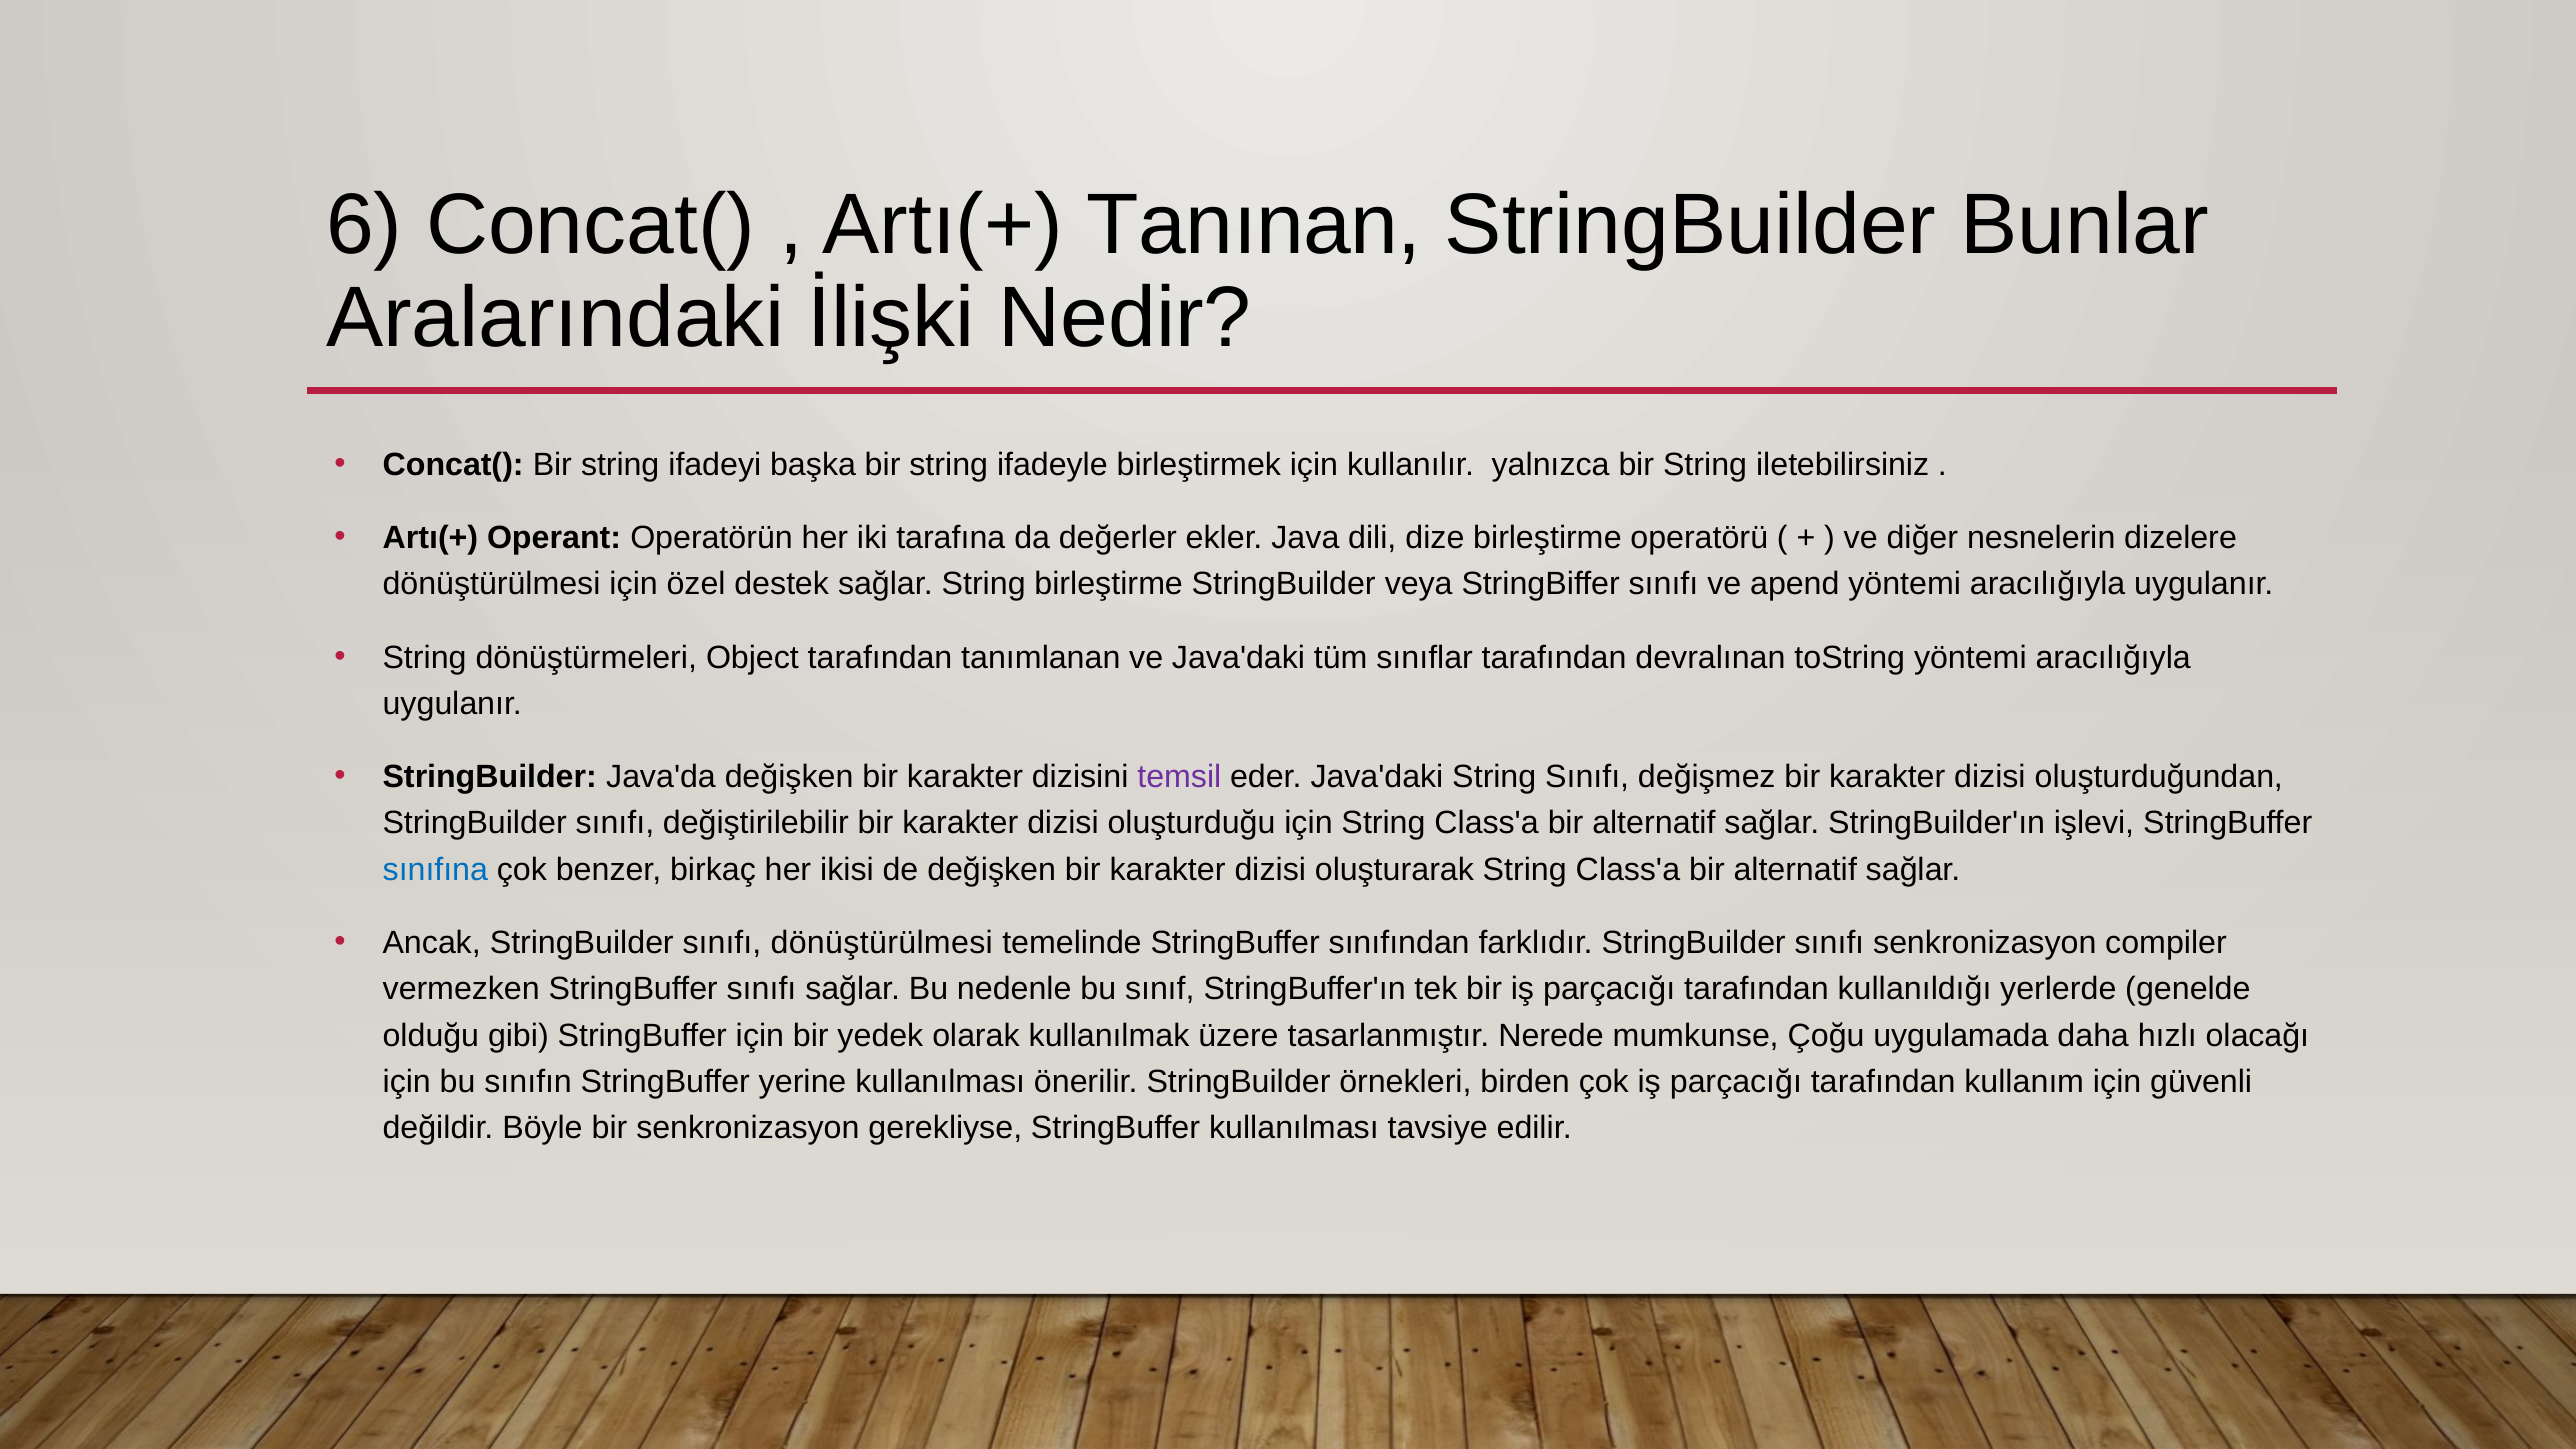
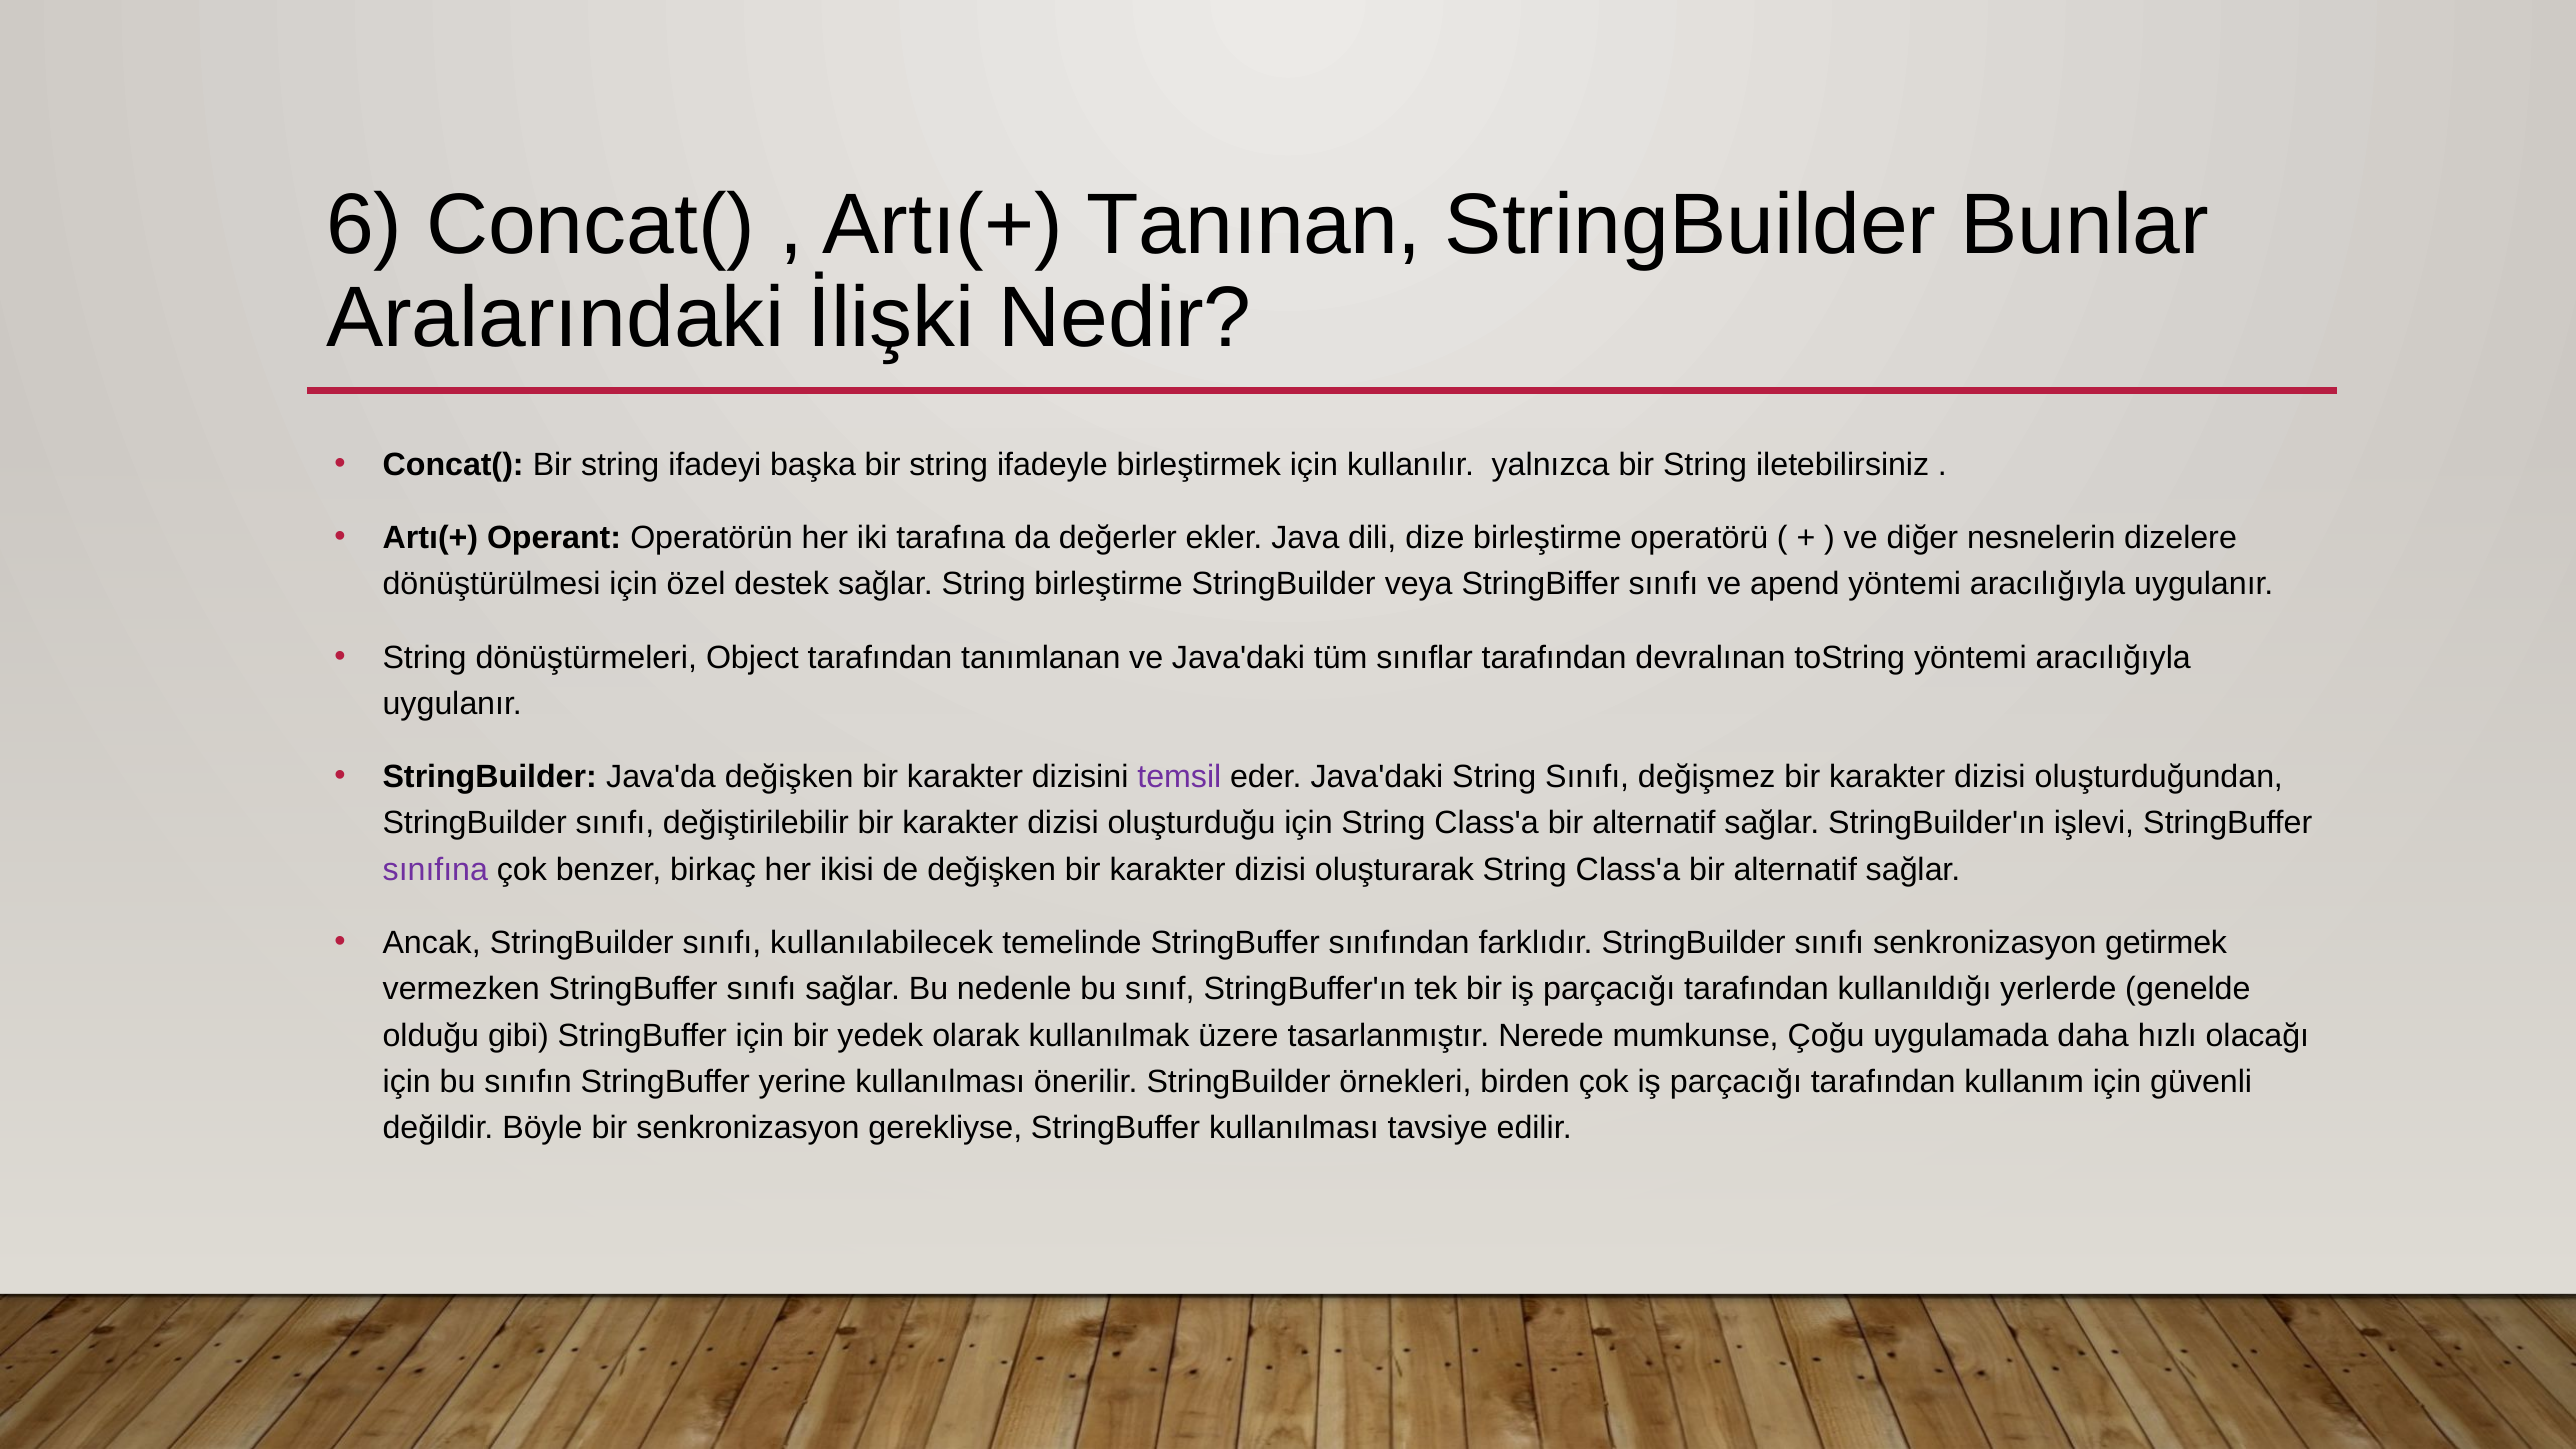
sınıfına colour: blue -> purple
sınıfı dönüştürülmesi: dönüştürülmesi -> kullanılabilecek
compiler: compiler -> getirmek
